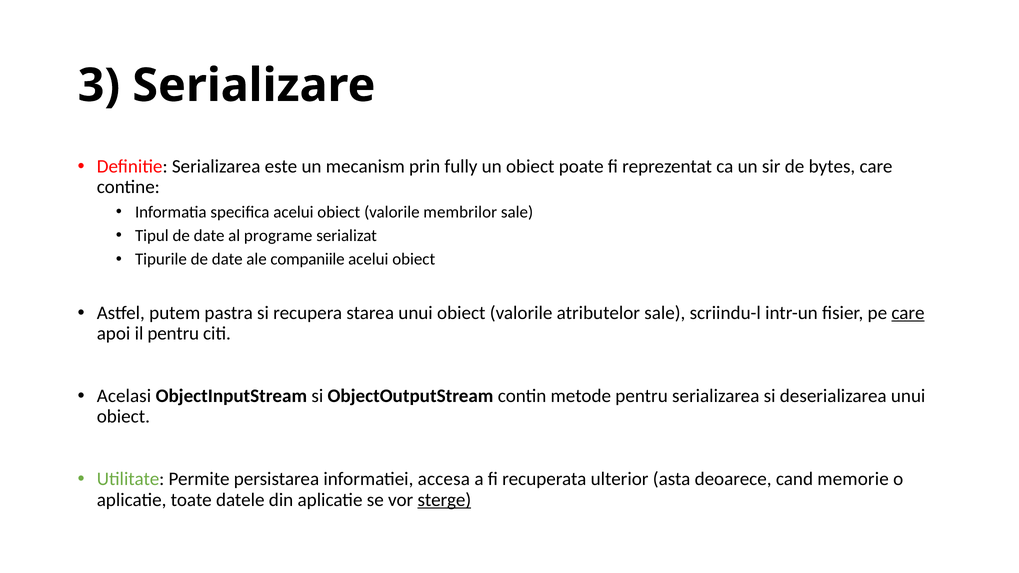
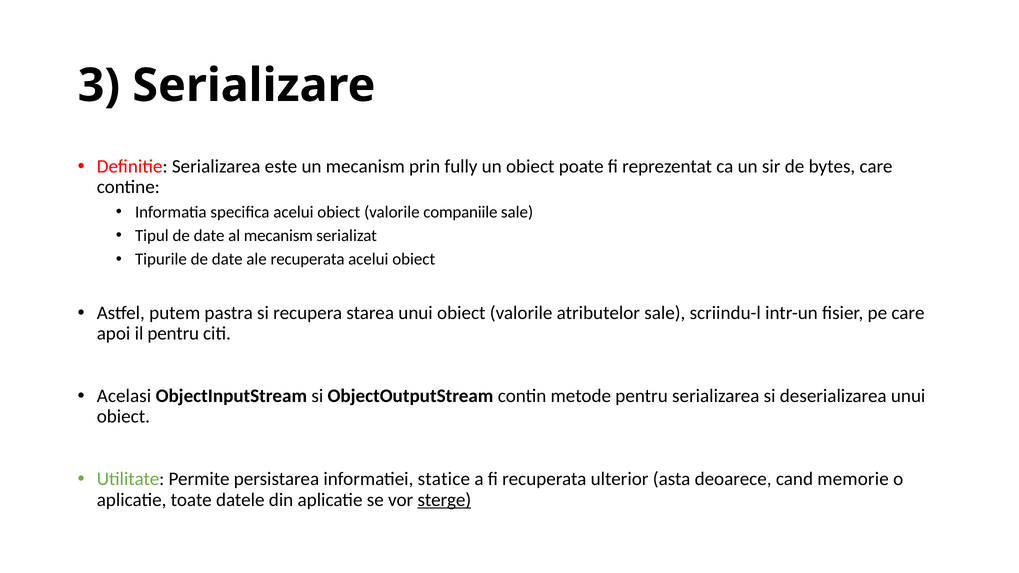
membrilor: membrilor -> companiile
al programe: programe -> mecanism
ale companiile: companiile -> recuperata
care at (908, 313) underline: present -> none
accesa: accesa -> statice
